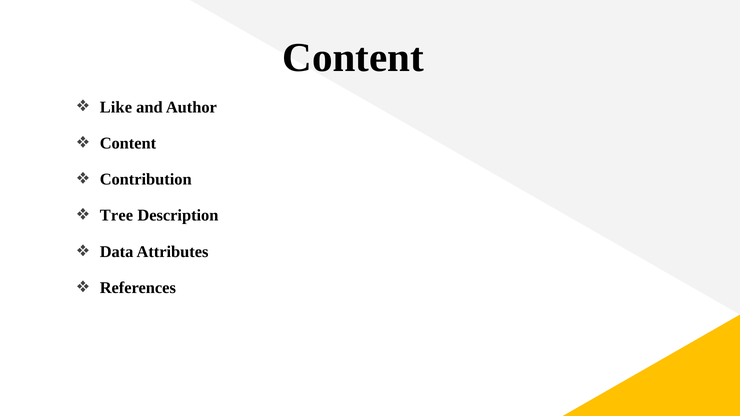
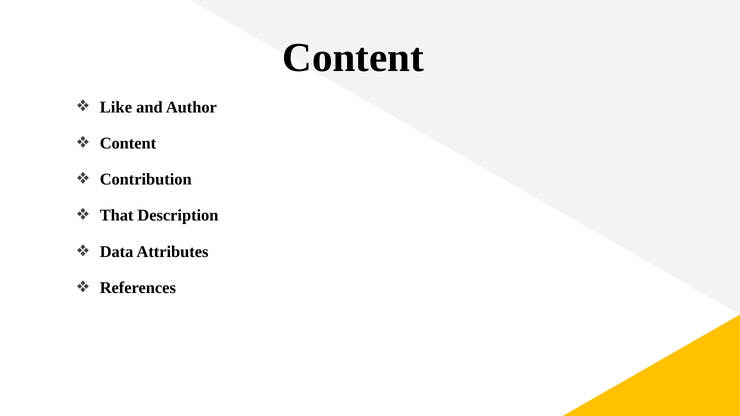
Tree: Tree -> That
